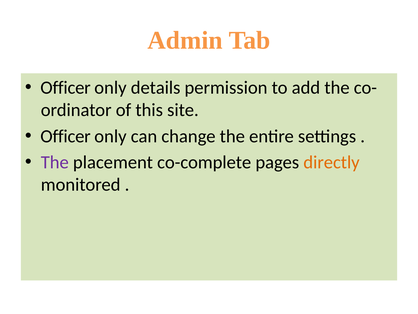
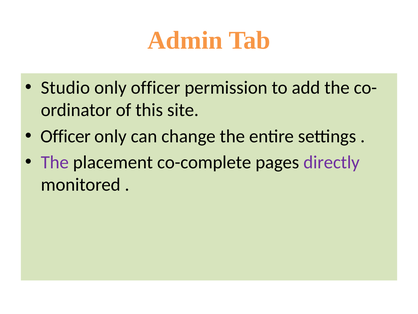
Officer at (66, 88): Officer -> Studio
only details: details -> officer
directly colour: orange -> purple
